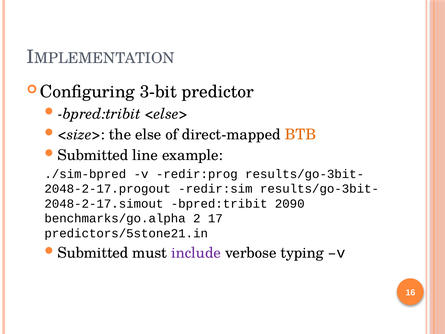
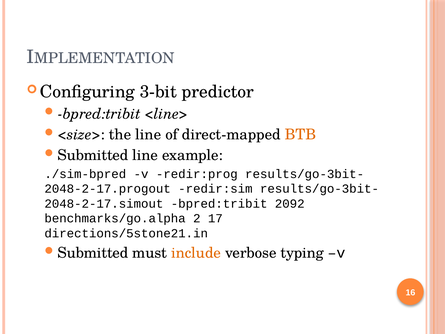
<else>: <else> -> <line>
the else: else -> line
2090: 2090 -> 2092
predictors/5stone21.in: predictors/5stone21.in -> directions/5stone21.in
include colour: purple -> orange
